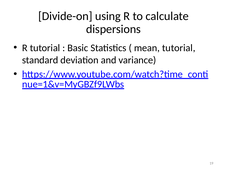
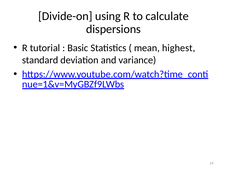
mean tutorial: tutorial -> highest
